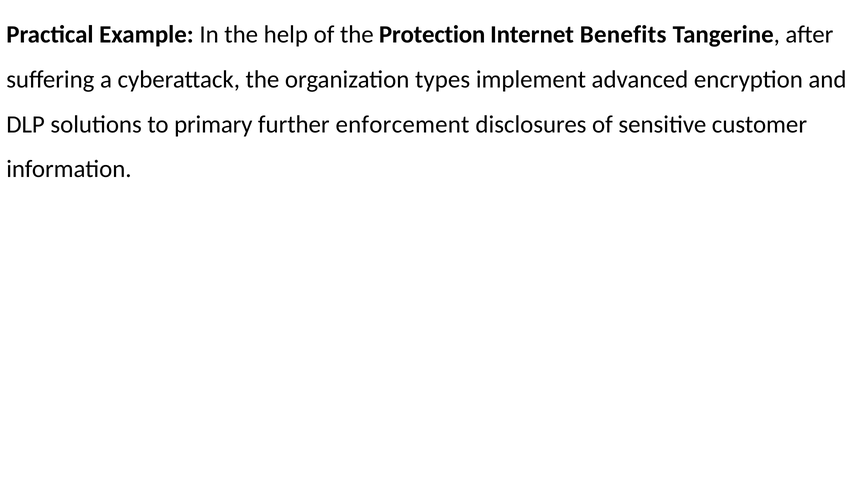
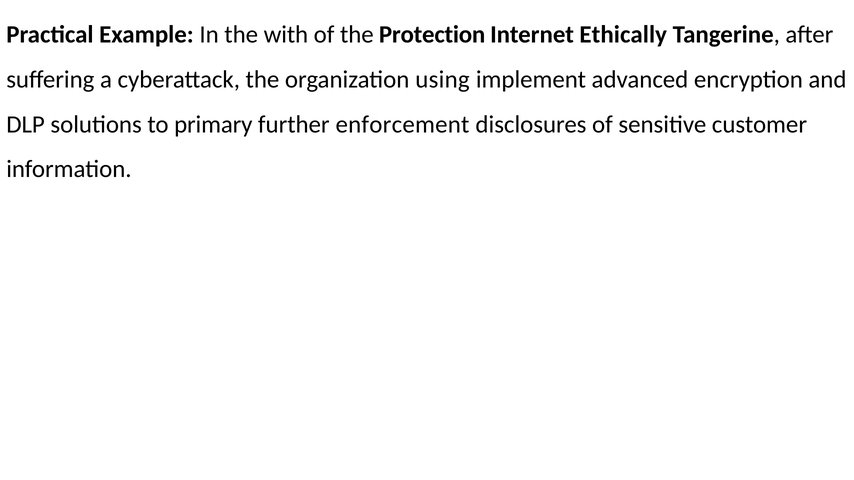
help: help -> with
Benefits: Benefits -> Ethically
types: types -> using
